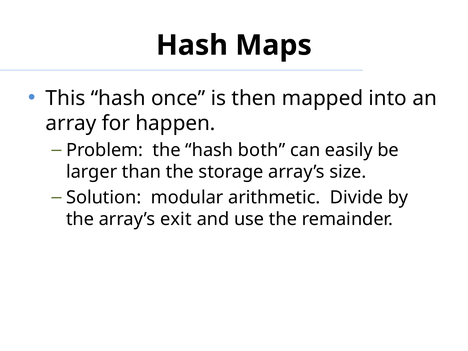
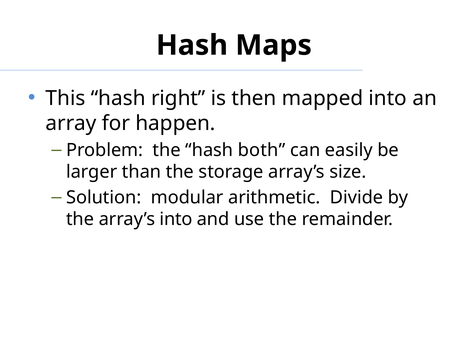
once: once -> right
array’s exit: exit -> into
